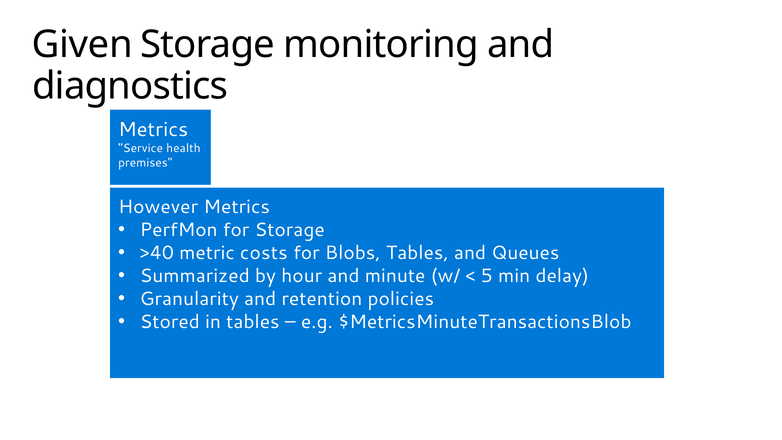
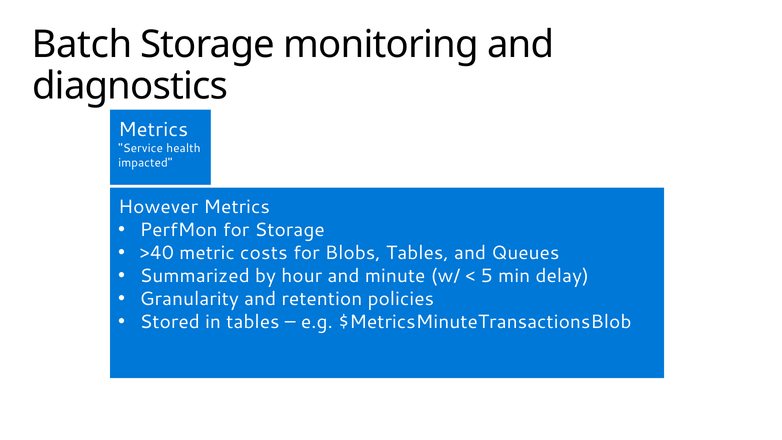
Given: Given -> Batch
premises: premises -> impacted
